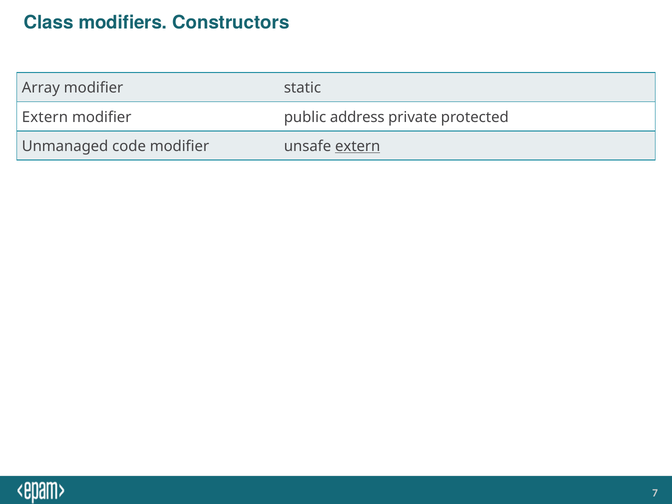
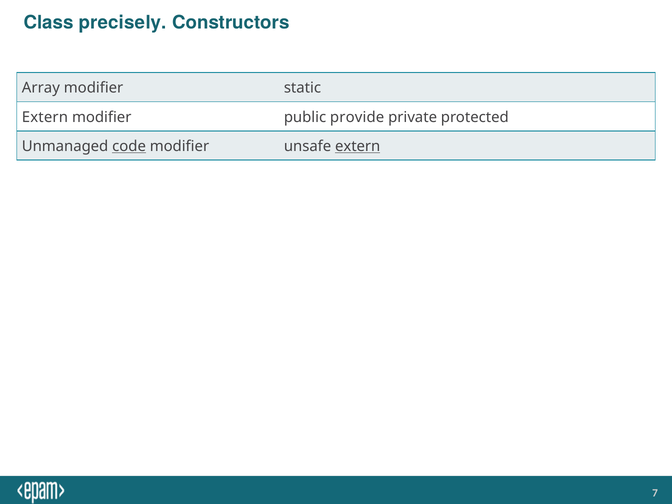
modifiers: modifiers -> precisely
address: address -> provide
code underline: none -> present
